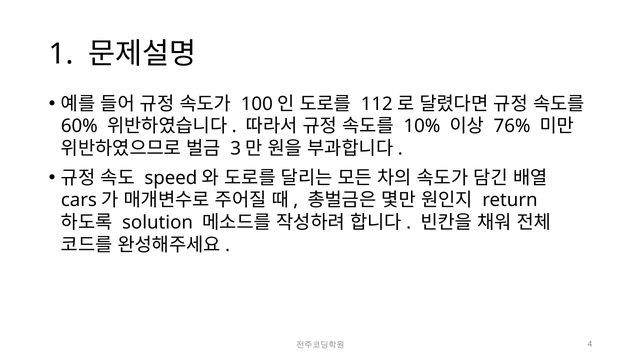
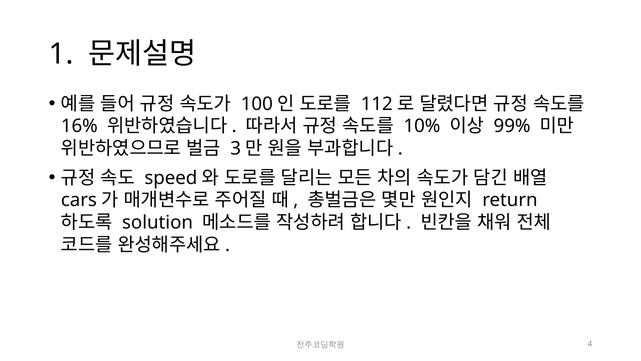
60%: 60% -> 16%
76%: 76% -> 99%
